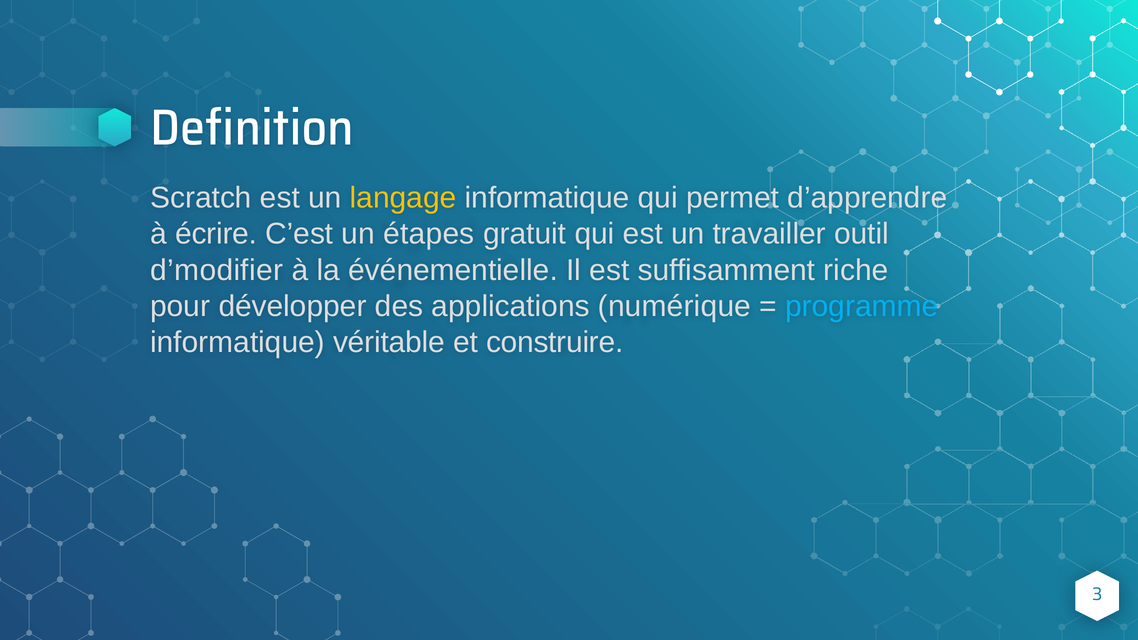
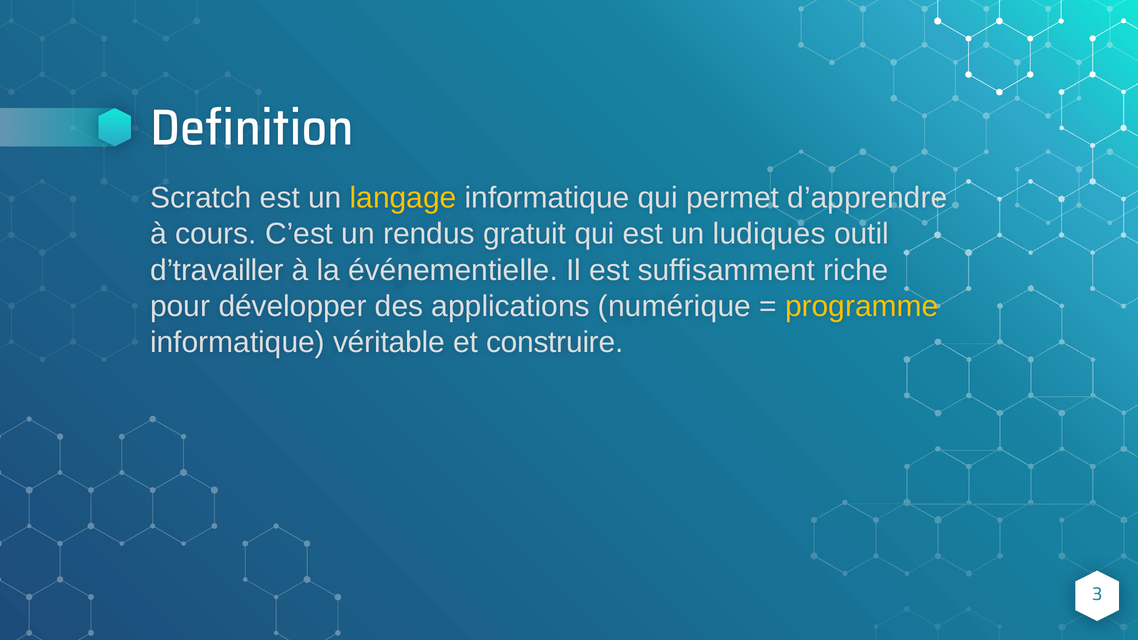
écrire: écrire -> cours
étapes: étapes -> rendus
travailler: travailler -> ludiques
d’modifier: d’modifier -> d’travailler
programme colour: light blue -> yellow
